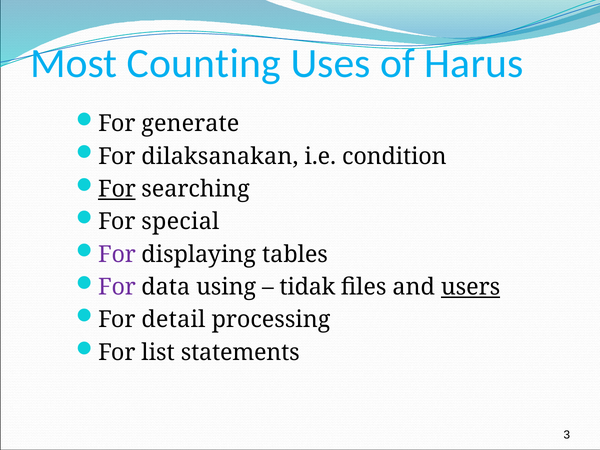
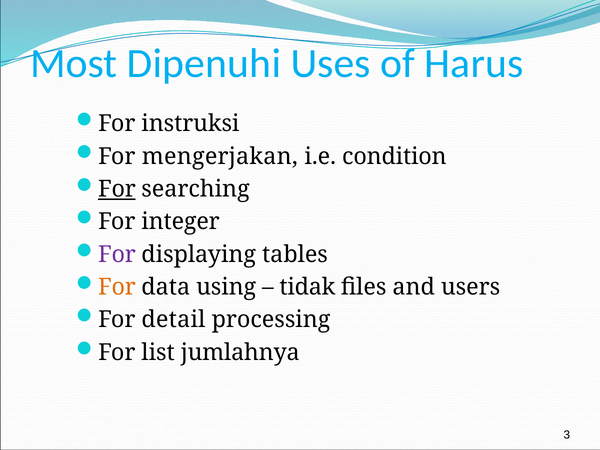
Counting: Counting -> Dipenuhi
generate: generate -> instruksi
dilaksanakan: dilaksanakan -> mengerjakan
special: special -> integer
For at (117, 287) colour: purple -> orange
users underline: present -> none
statements: statements -> jumlahnya
